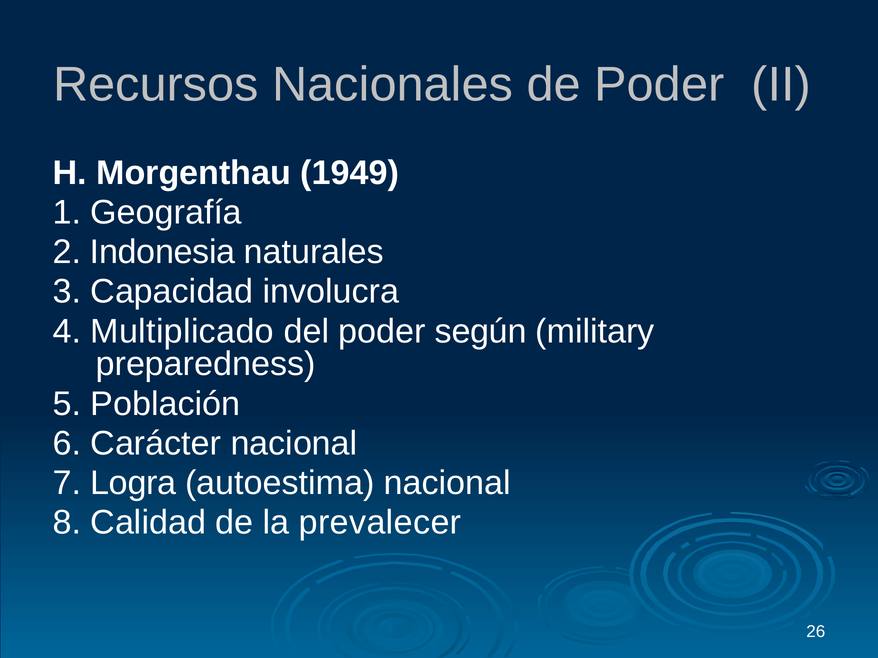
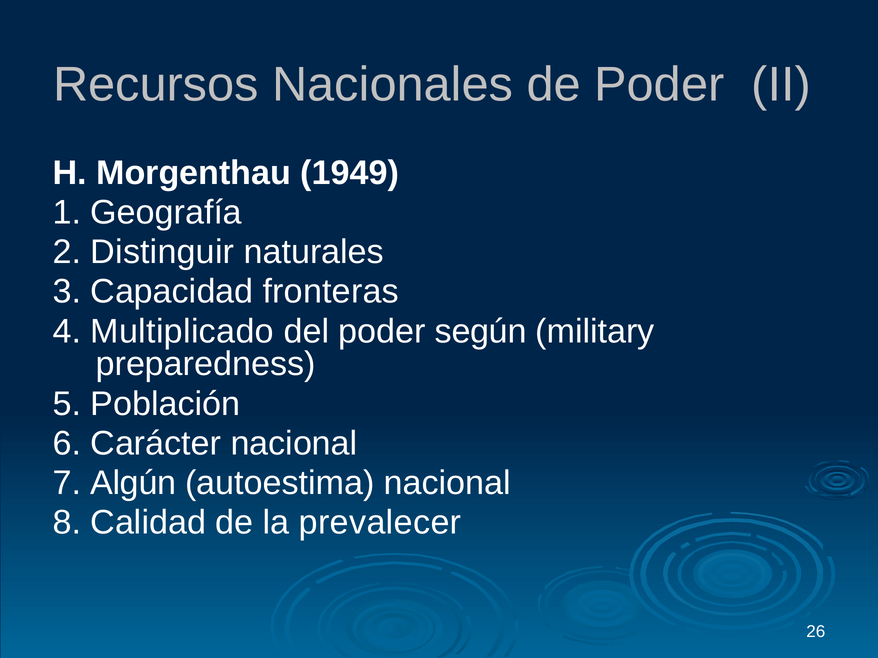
Indonesia: Indonesia -> Distinguir
involucra: involucra -> fronteras
Logra: Logra -> Algún
